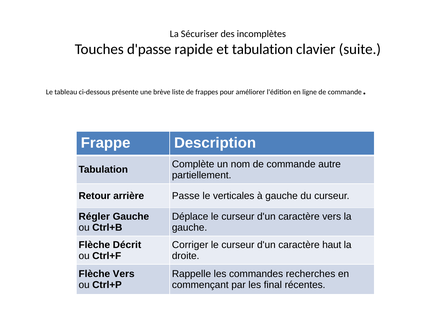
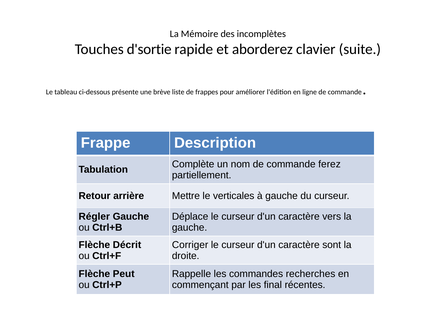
Sécuriser: Sécuriser -> Mémoire
d'passe: d'passe -> d'sortie
et tabulation: tabulation -> aborderez
autre: autre -> ferez
Passe: Passe -> Mettre
haut: haut -> sont
Flèche Vers: Vers -> Peut
